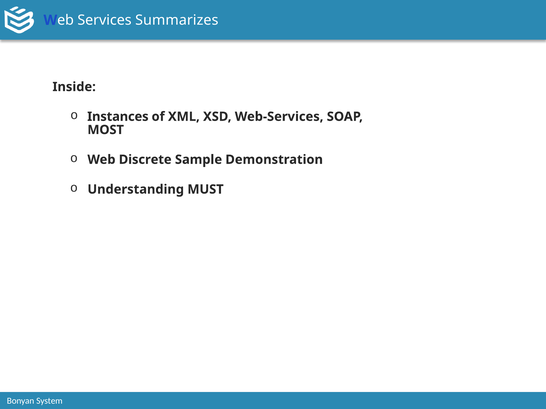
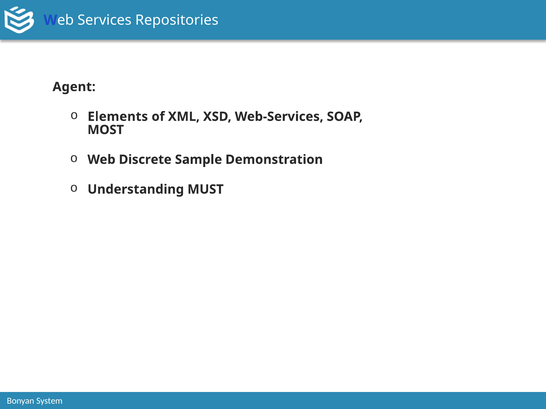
Summarizes: Summarizes -> Repositories
Inside: Inside -> Agent
Instances: Instances -> Elements
